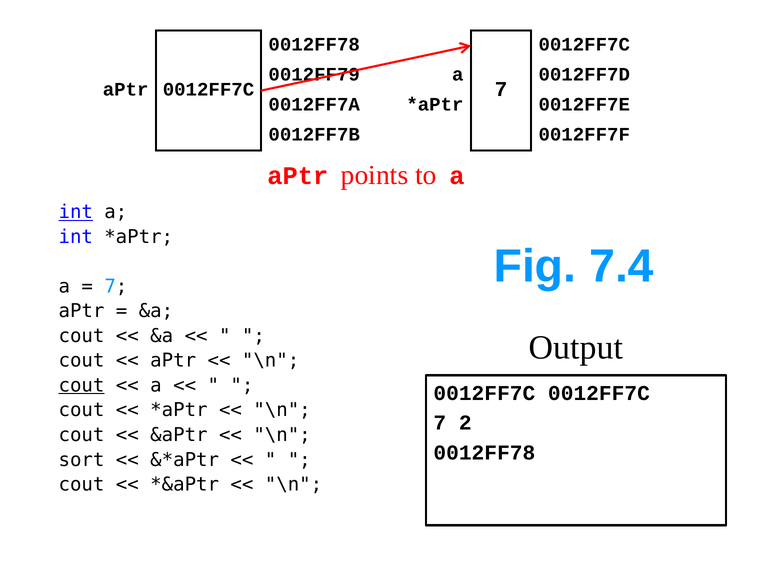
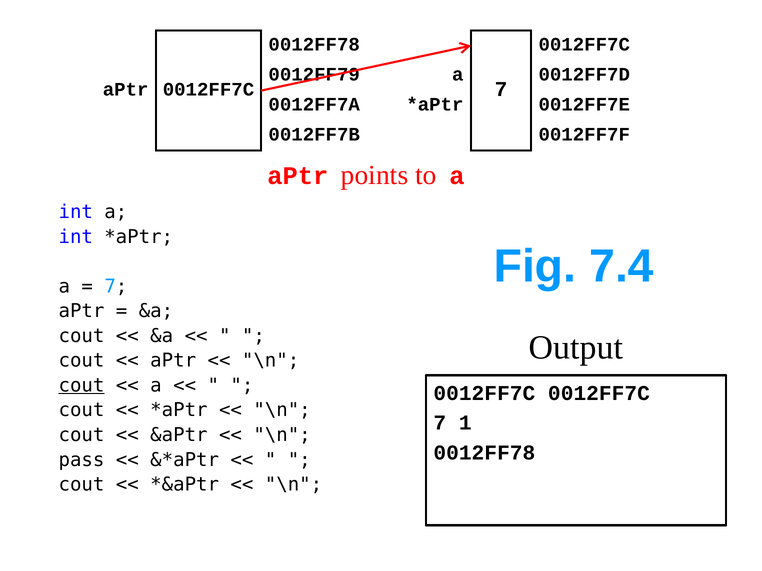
int at (76, 212) underline: present -> none
2: 2 -> 1
sort: sort -> pass
